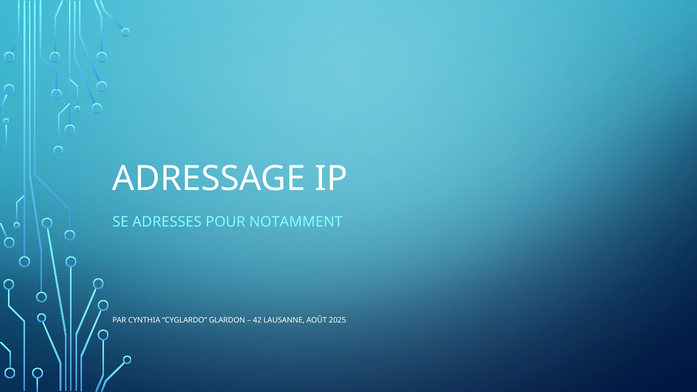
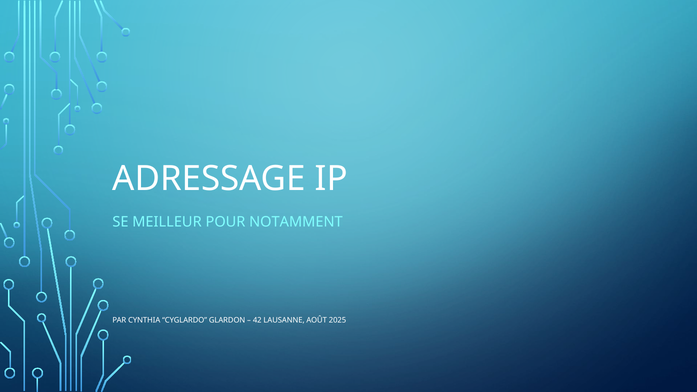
ADRESSES: ADRESSES -> MEILLEUR
